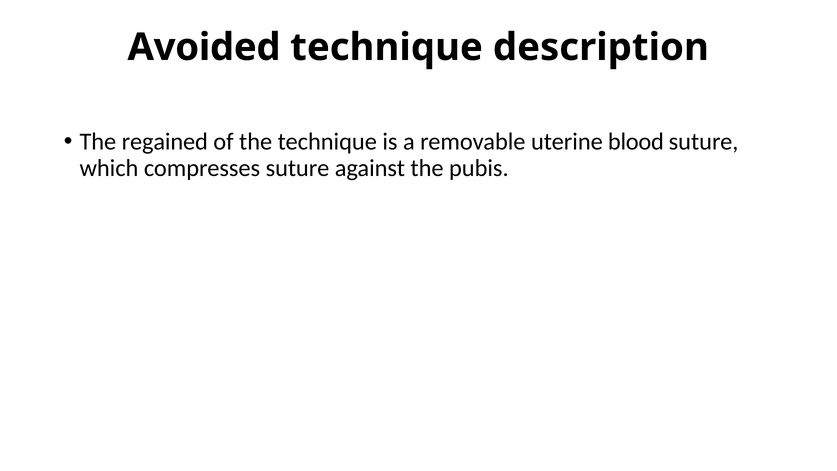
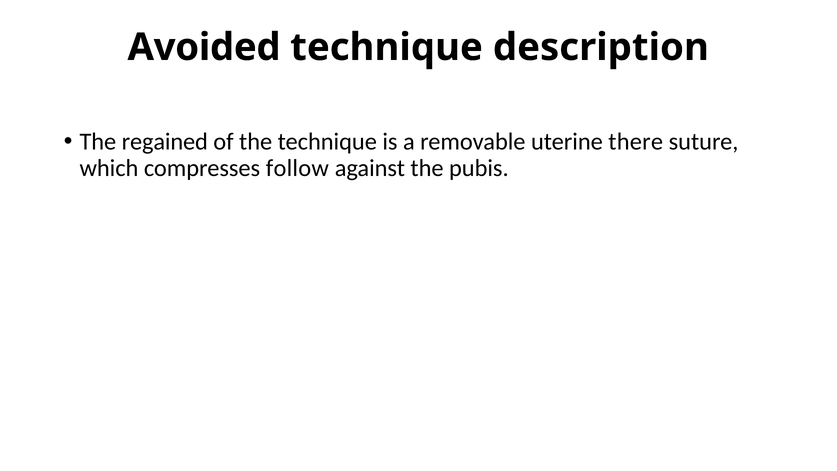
blood: blood -> there
compresses suture: suture -> follow
